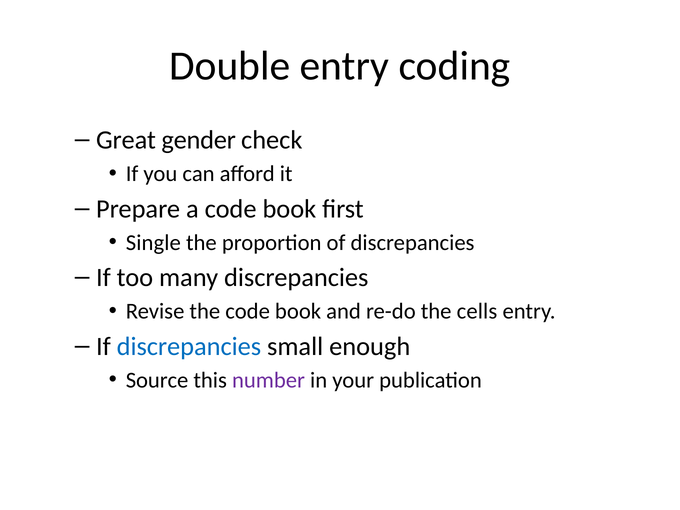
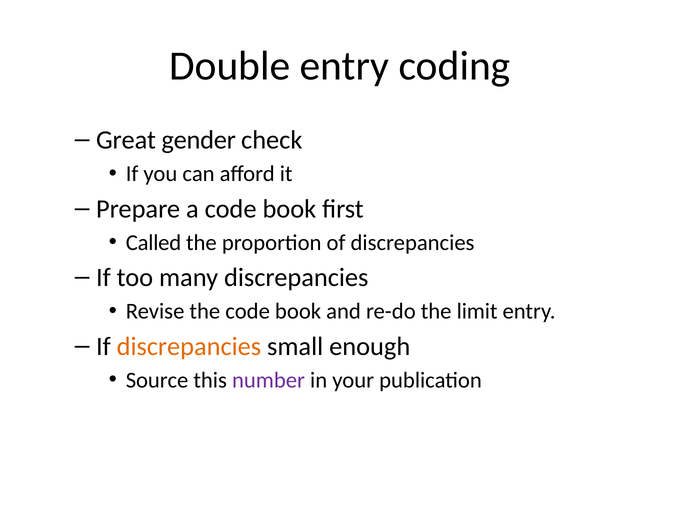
Single: Single -> Called
cells: cells -> limit
discrepancies at (189, 346) colour: blue -> orange
